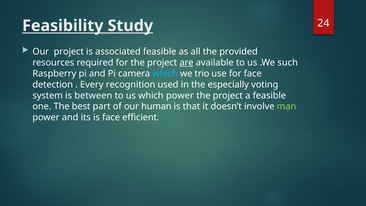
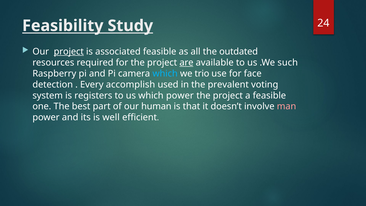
project at (69, 52) underline: none -> present
provided: provided -> outdated
recognition: recognition -> accomplish
especially: especially -> prevalent
between: between -> registers
man colour: light green -> pink
is face: face -> well
